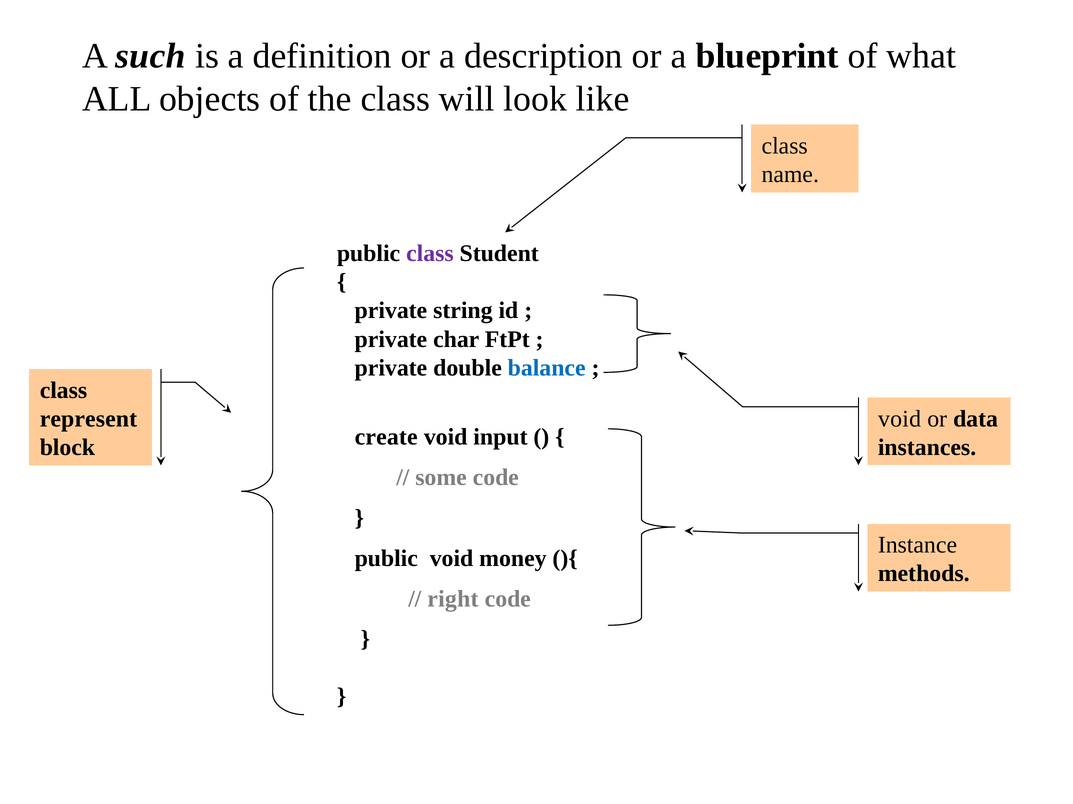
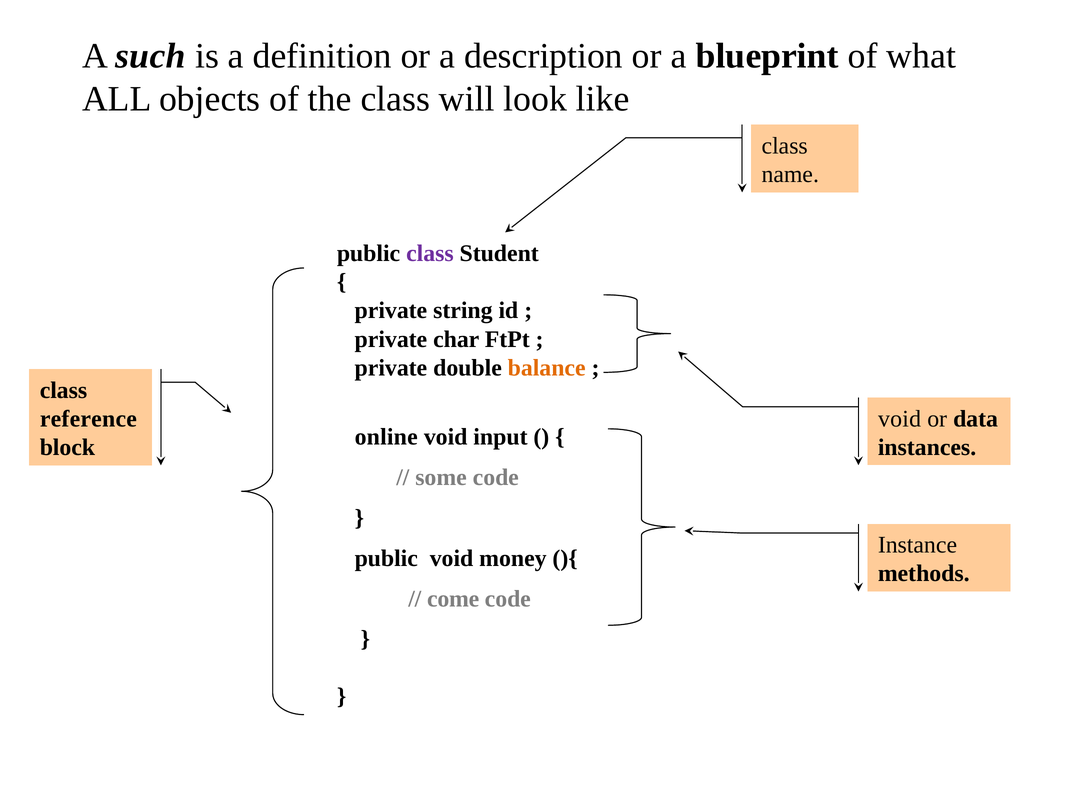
balance colour: blue -> orange
represent: represent -> reference
create: create -> online
right: right -> come
